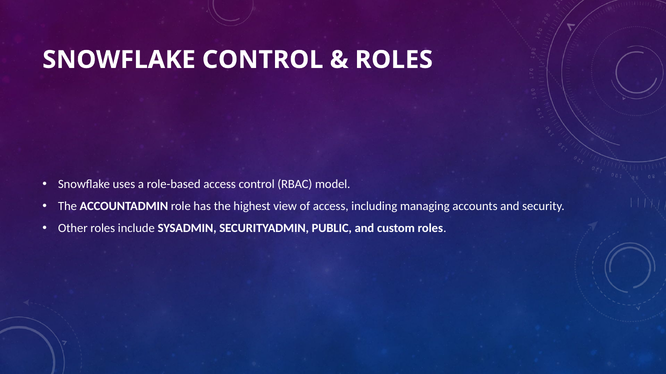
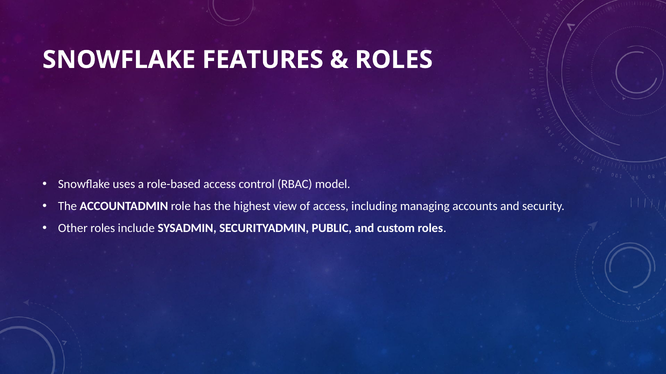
SNOWFLAKE CONTROL: CONTROL -> FEATURES
